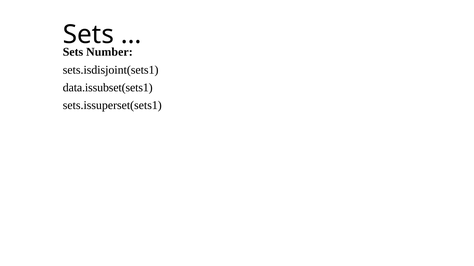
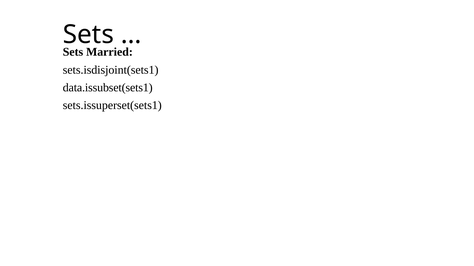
Number: Number -> Married
